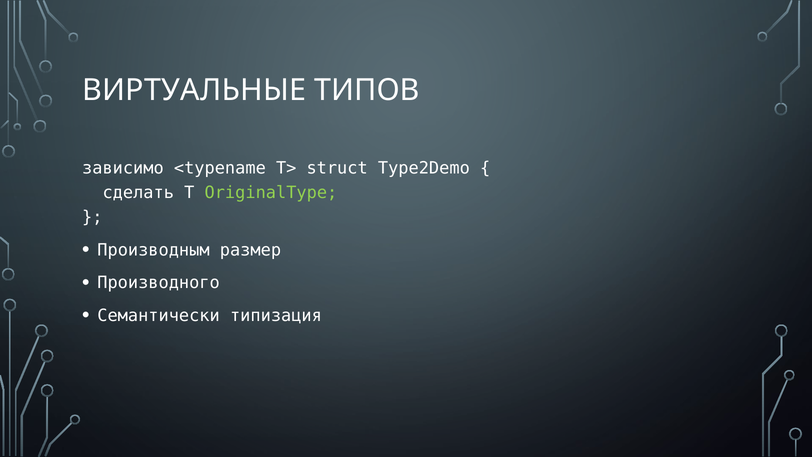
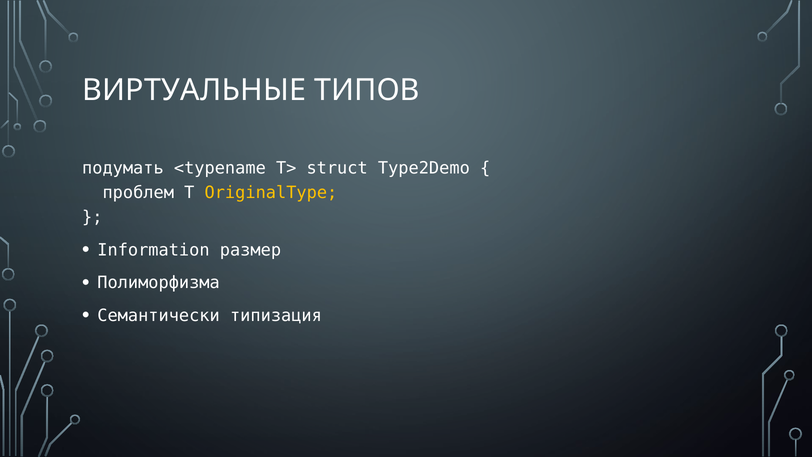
зависимо: зависимо -> подумать
сделать: сделать -> проблем
OriginalType colour: light green -> yellow
Производным: Производным -> Information
Производного: Производного -> Полиморфизма
